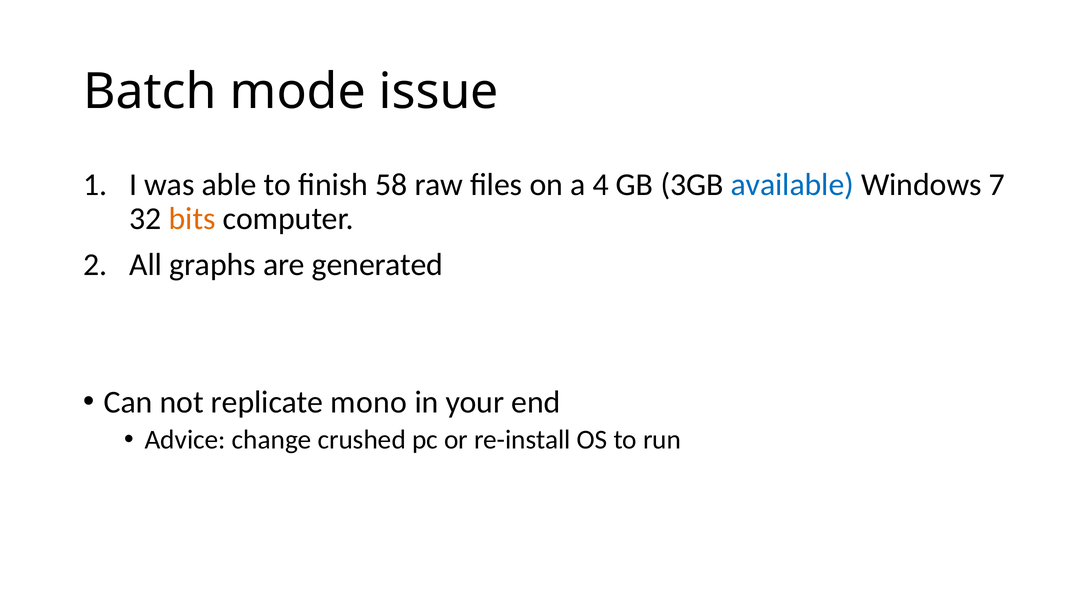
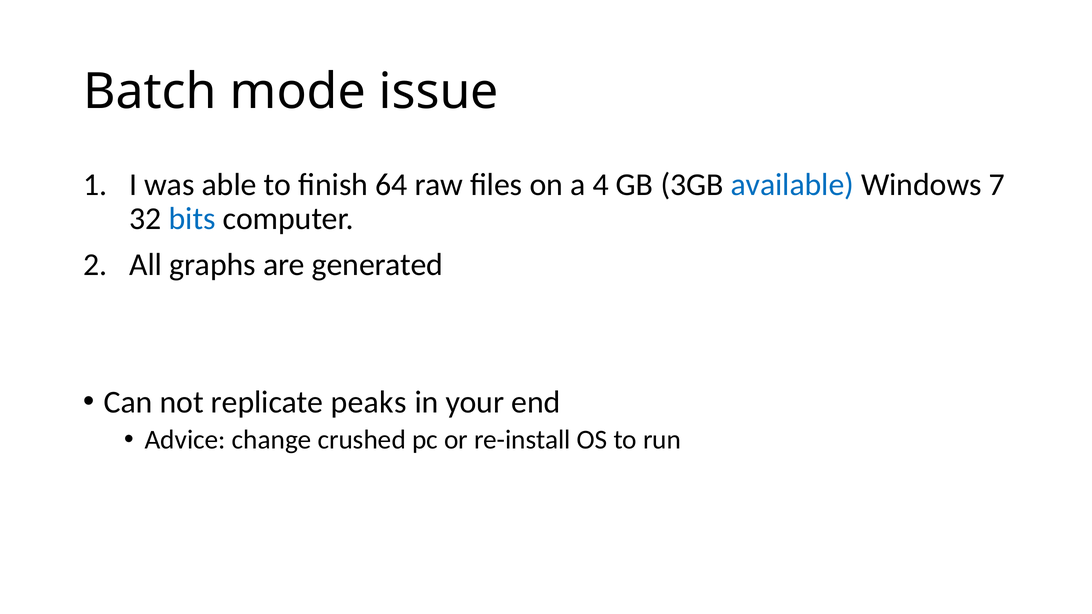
58: 58 -> 64
bits colour: orange -> blue
mono: mono -> peaks
